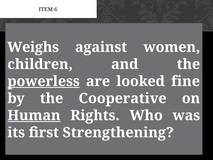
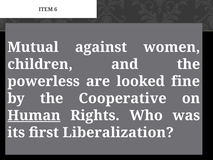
Weighs: Weighs -> Mutual
powerless underline: present -> none
Strengthening: Strengthening -> Liberalization
